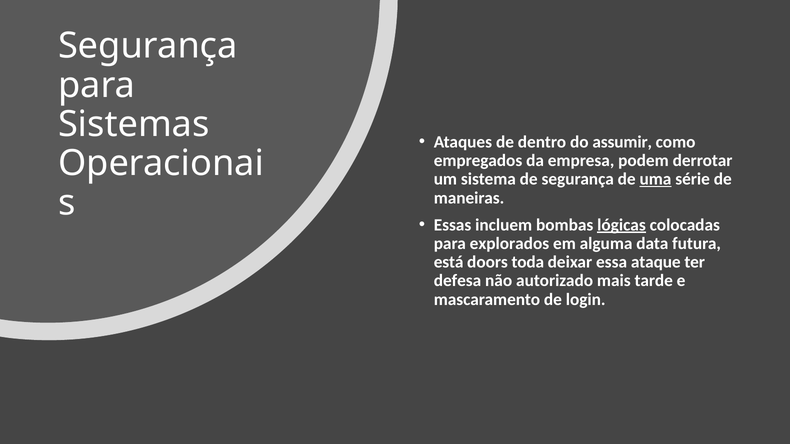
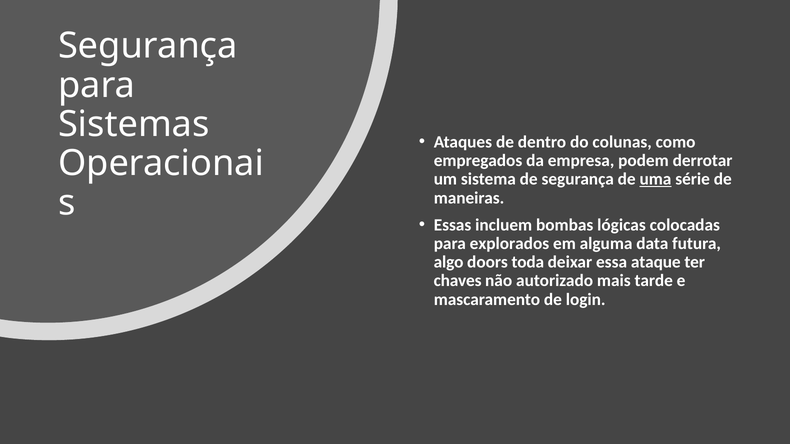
assumir: assumir -> colunas
lógicas underline: present -> none
está: está -> algo
defesa: defesa -> chaves
